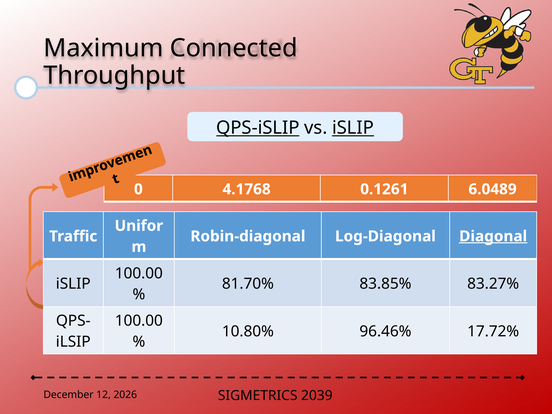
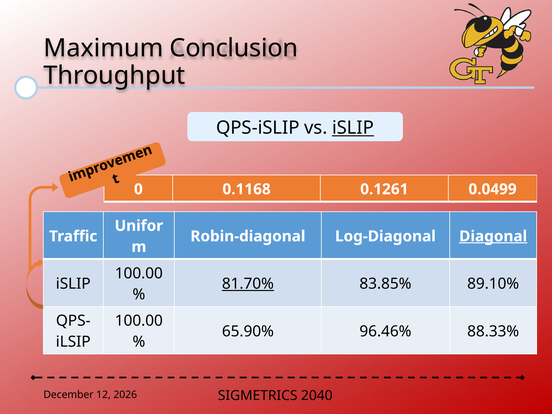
Connected: Connected -> Conclusion
QPS-iSLIP underline: present -> none
4.1768: 4.1768 -> 0.1168
6.0489: 6.0489 -> 0.0499
81.70% underline: none -> present
83.27%: 83.27% -> 89.10%
10.80%: 10.80% -> 65.90%
17.72%: 17.72% -> 88.33%
2039: 2039 -> 2040
